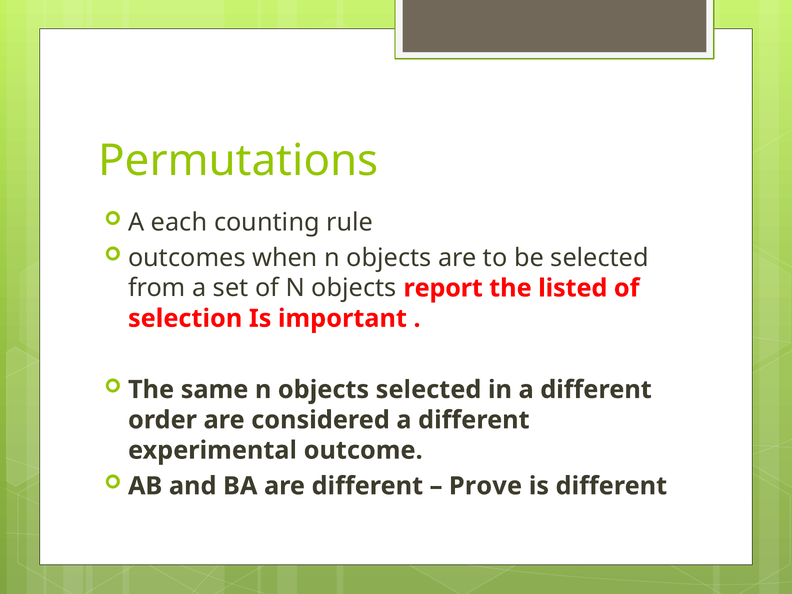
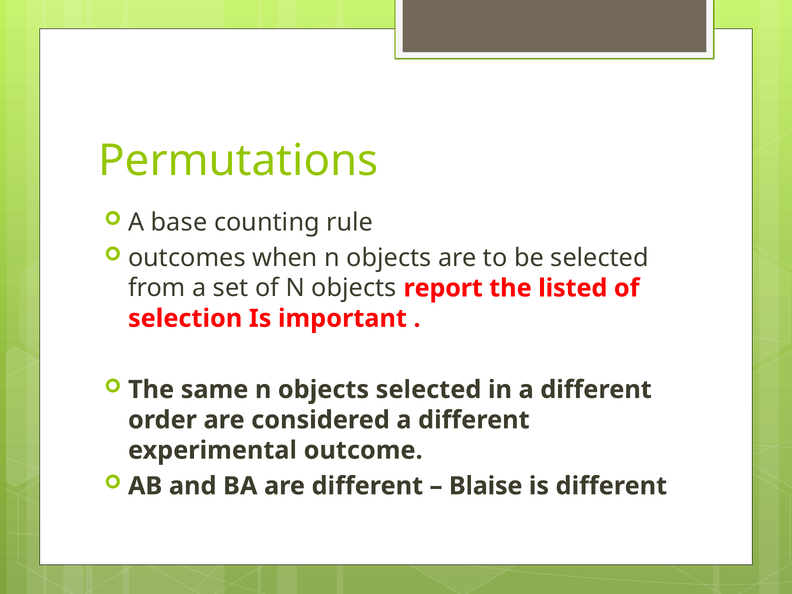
each: each -> base
Prove: Prove -> Blaise
